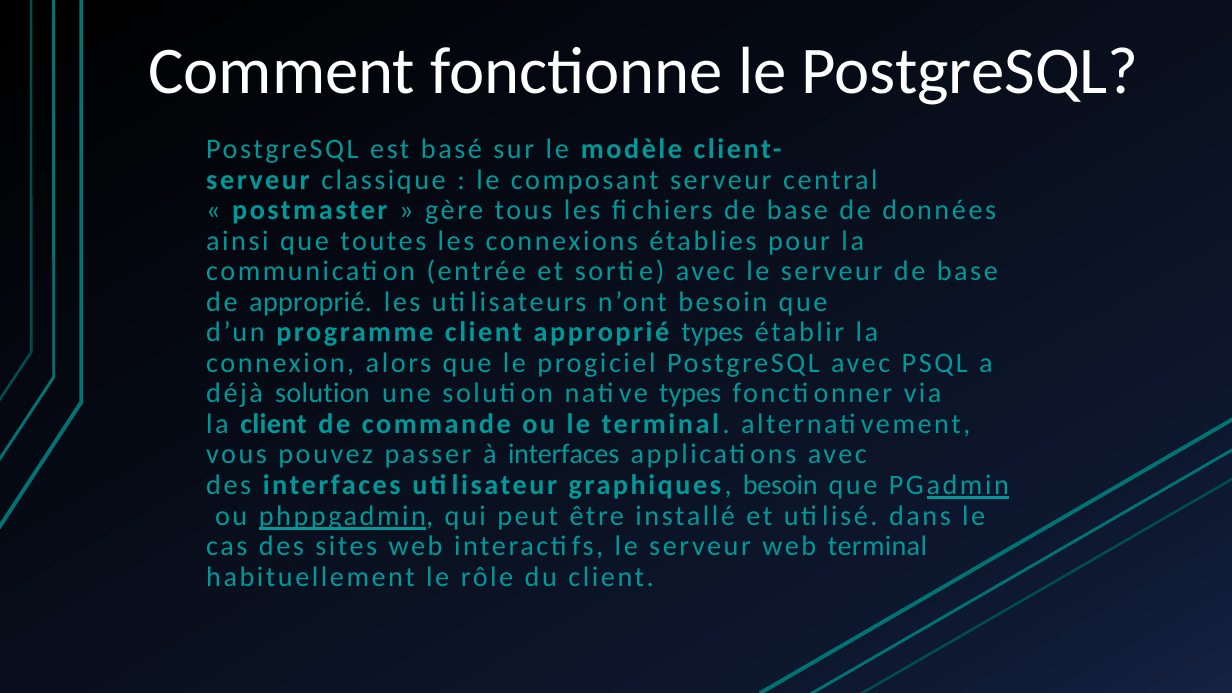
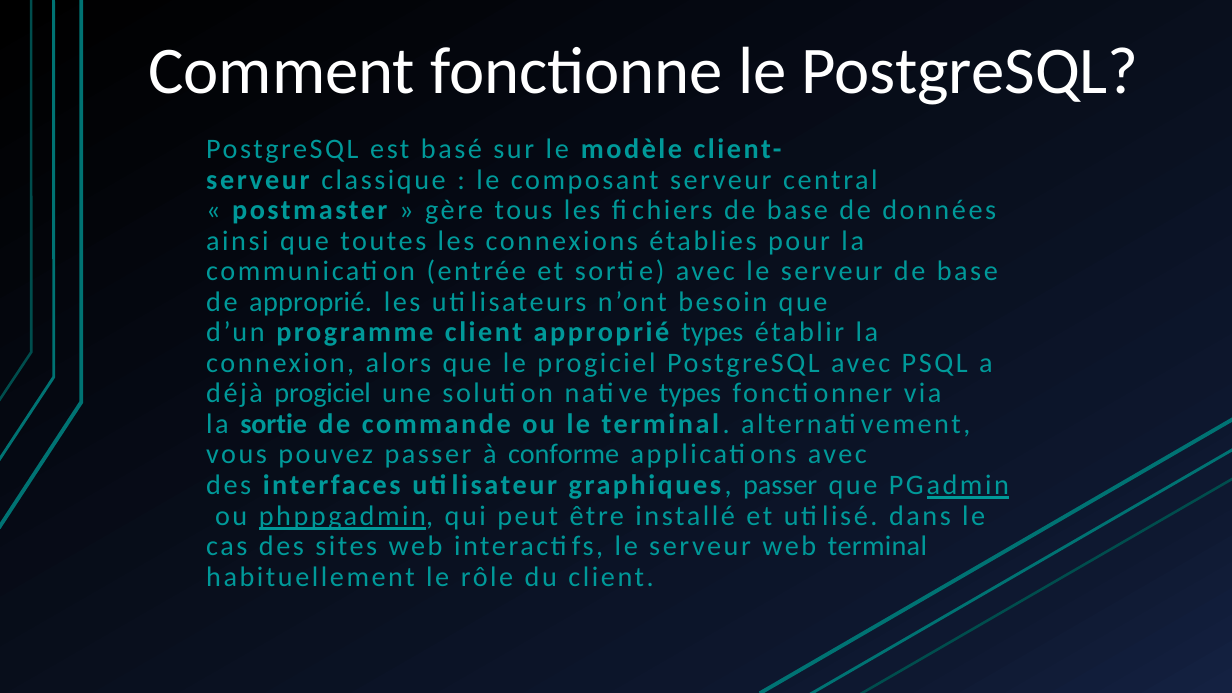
déjà solution: solution -> progiciel
la client: client -> sortie
à interfaces: interfaces -> conforme
graphiques besoin: besoin -> passer
